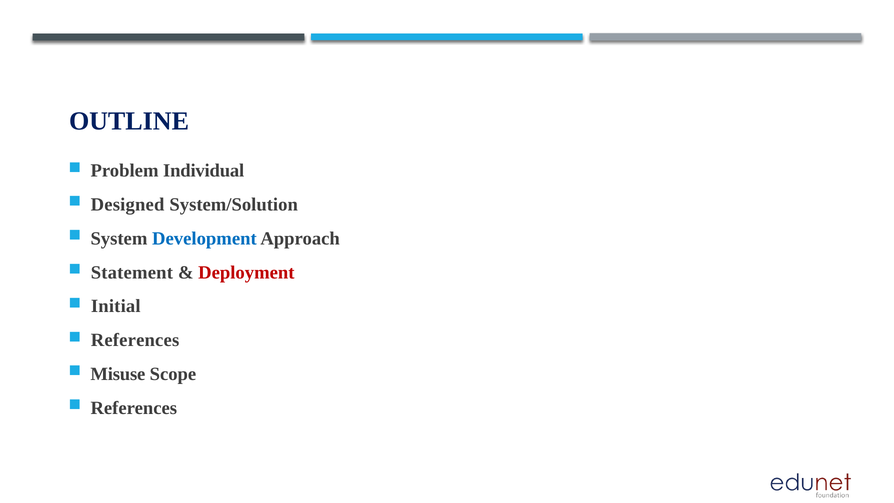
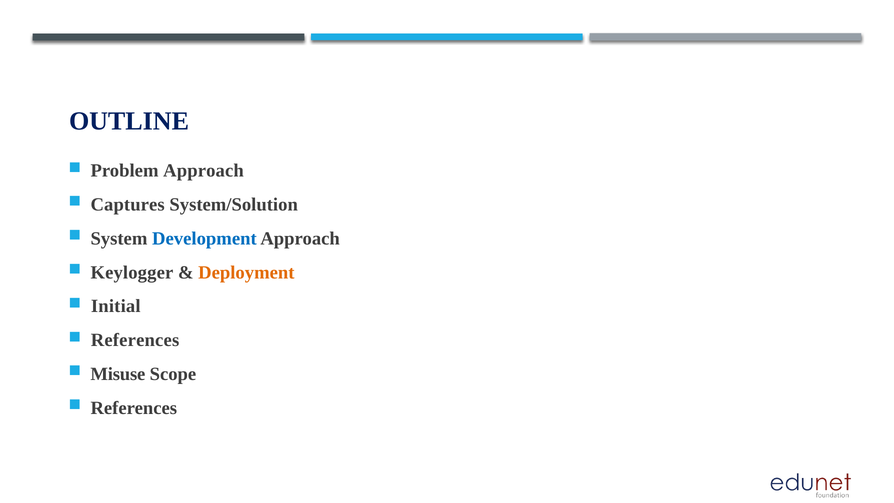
Problem Individual: Individual -> Approach
Designed: Designed -> Captures
Statement: Statement -> Keylogger
Deployment colour: red -> orange
